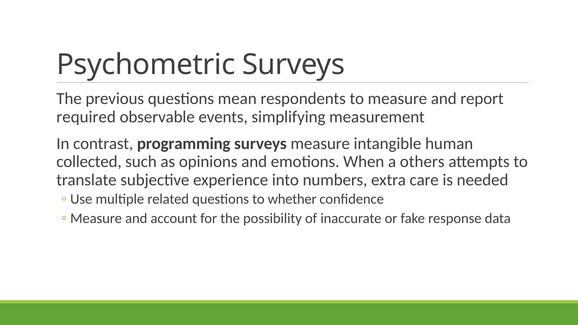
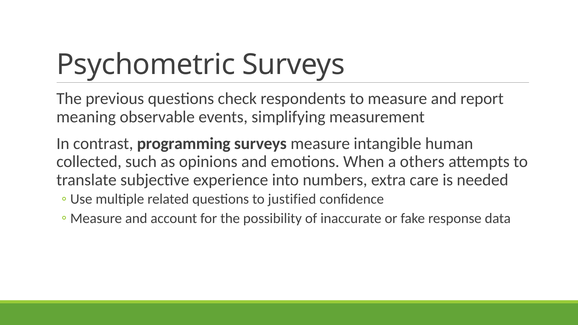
mean: mean -> check
required: required -> meaning
whether: whether -> justified
